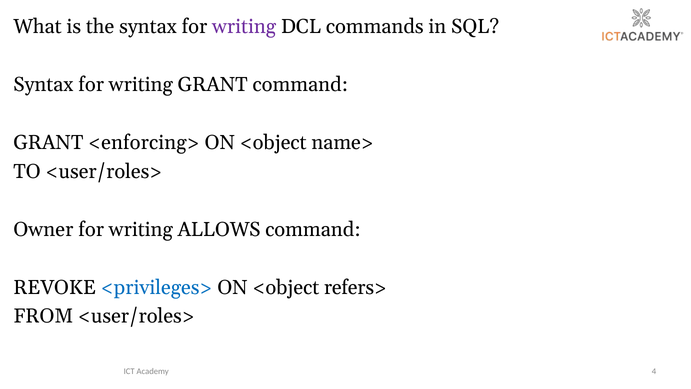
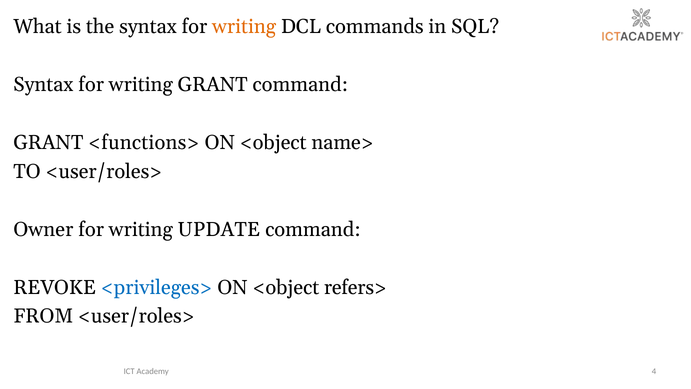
writing at (244, 27) colour: purple -> orange
<enforcing>: <enforcing> -> <functions>
ALLOWS: ALLOWS -> UPDATE
